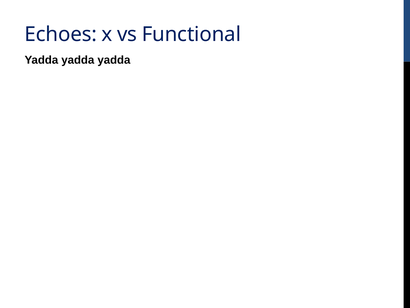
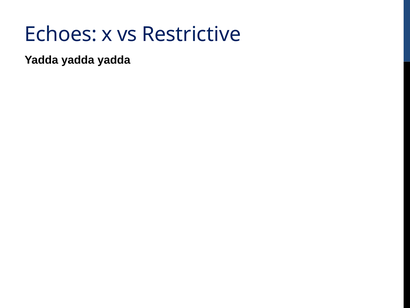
Functional: Functional -> Restrictive
